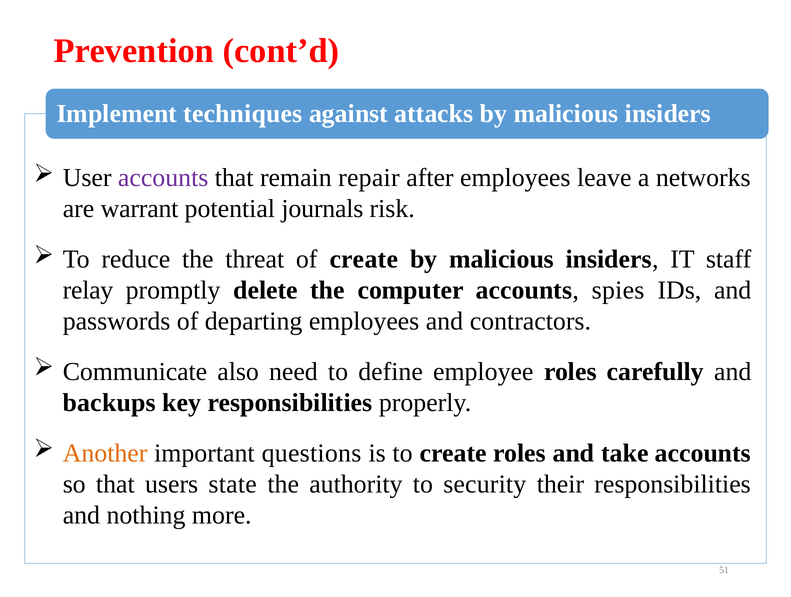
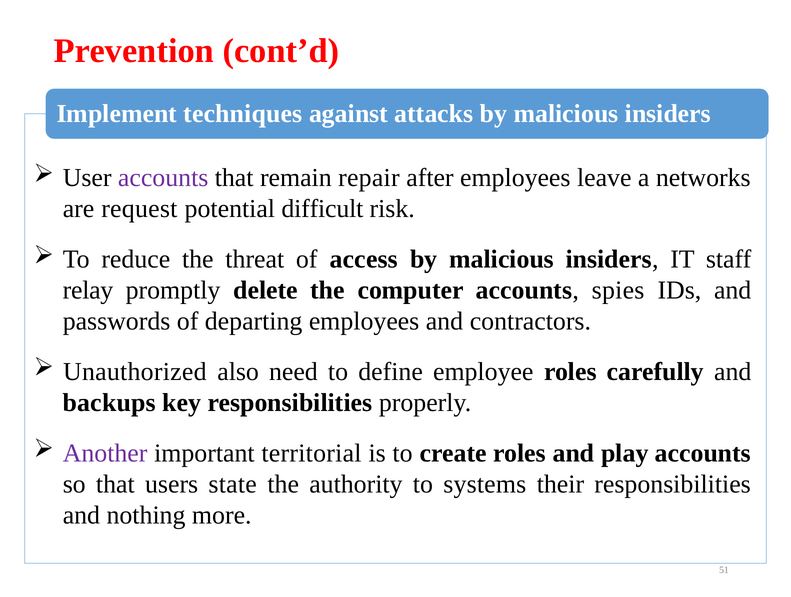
warrant: warrant -> request
journals: journals -> difficult
of create: create -> access
Communicate: Communicate -> Unauthorized
Another colour: orange -> purple
questions: questions -> territorial
take: take -> play
security: security -> systems
